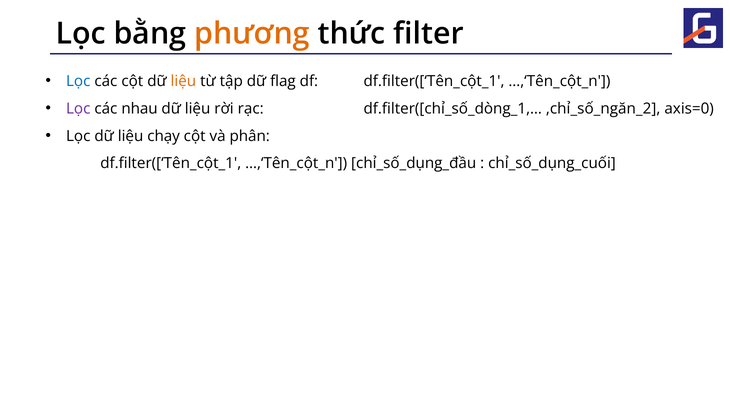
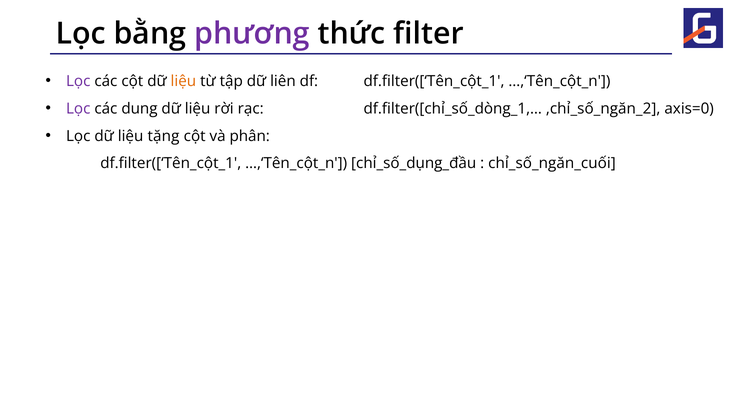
phương colour: orange -> purple
Lọc at (78, 81) colour: blue -> purple
flag: flag -> liên
nhau: nhau -> dung
chạy: chạy -> tặng
chỉ_số_dụng_cuối: chỉ_số_dụng_cuối -> chỉ_số_ngăn_cuối
